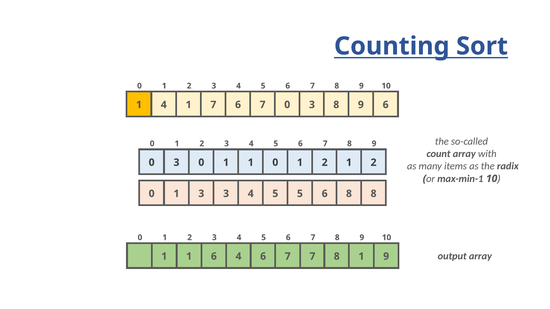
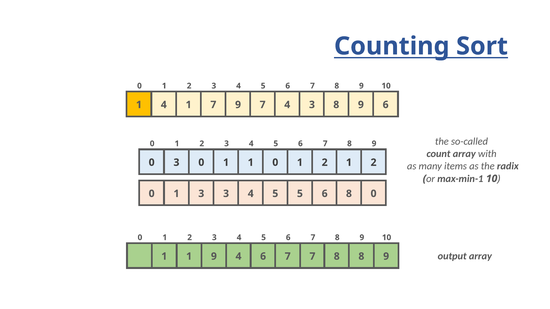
7 6: 6 -> 9
7 0: 0 -> 4
8 8: 8 -> 0
1 6: 6 -> 9
7 8 1: 1 -> 8
